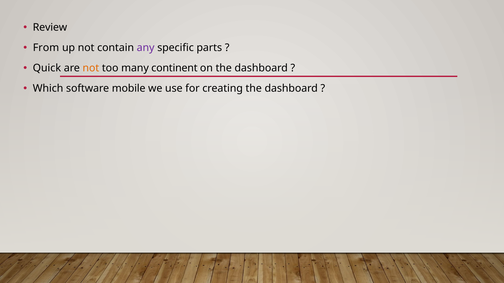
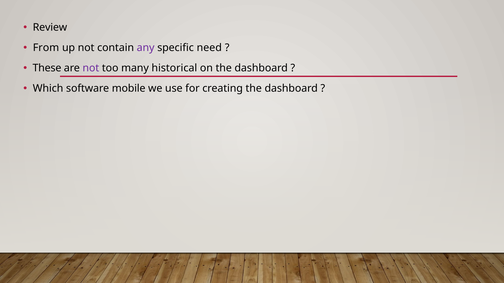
parts: parts -> need
Quick: Quick -> These
not at (91, 68) colour: orange -> purple
continent: continent -> historical
